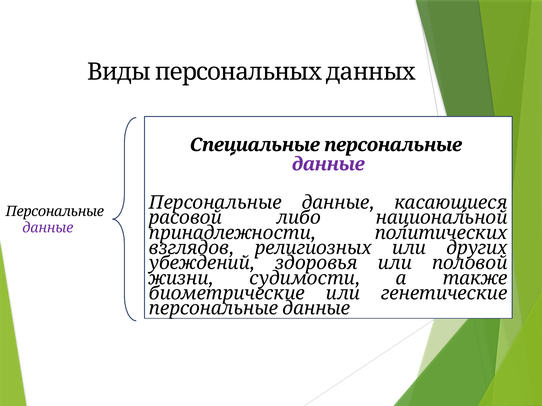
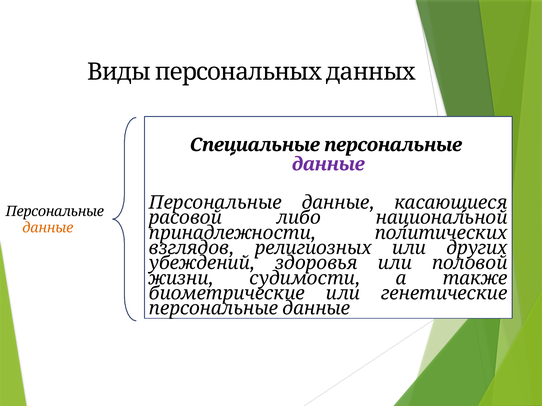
данные at (48, 228) colour: purple -> orange
